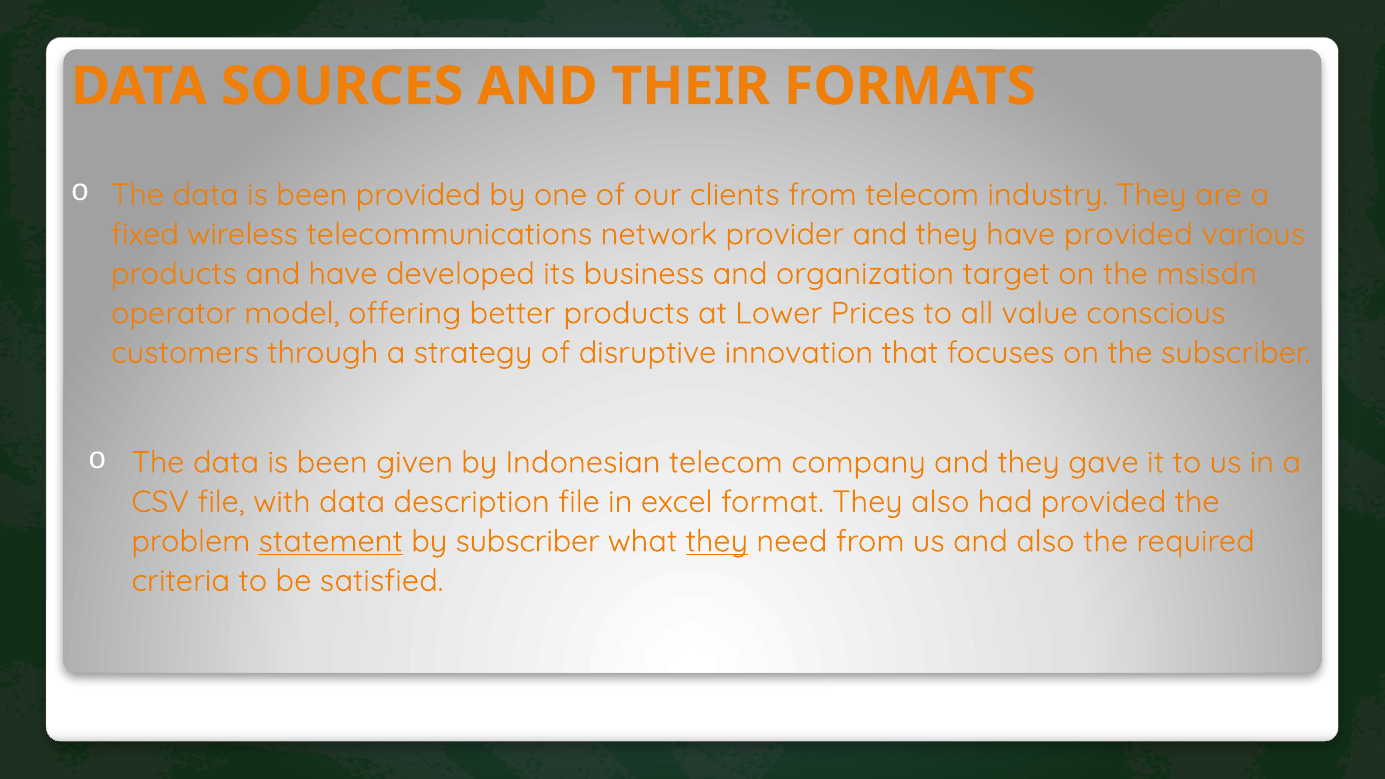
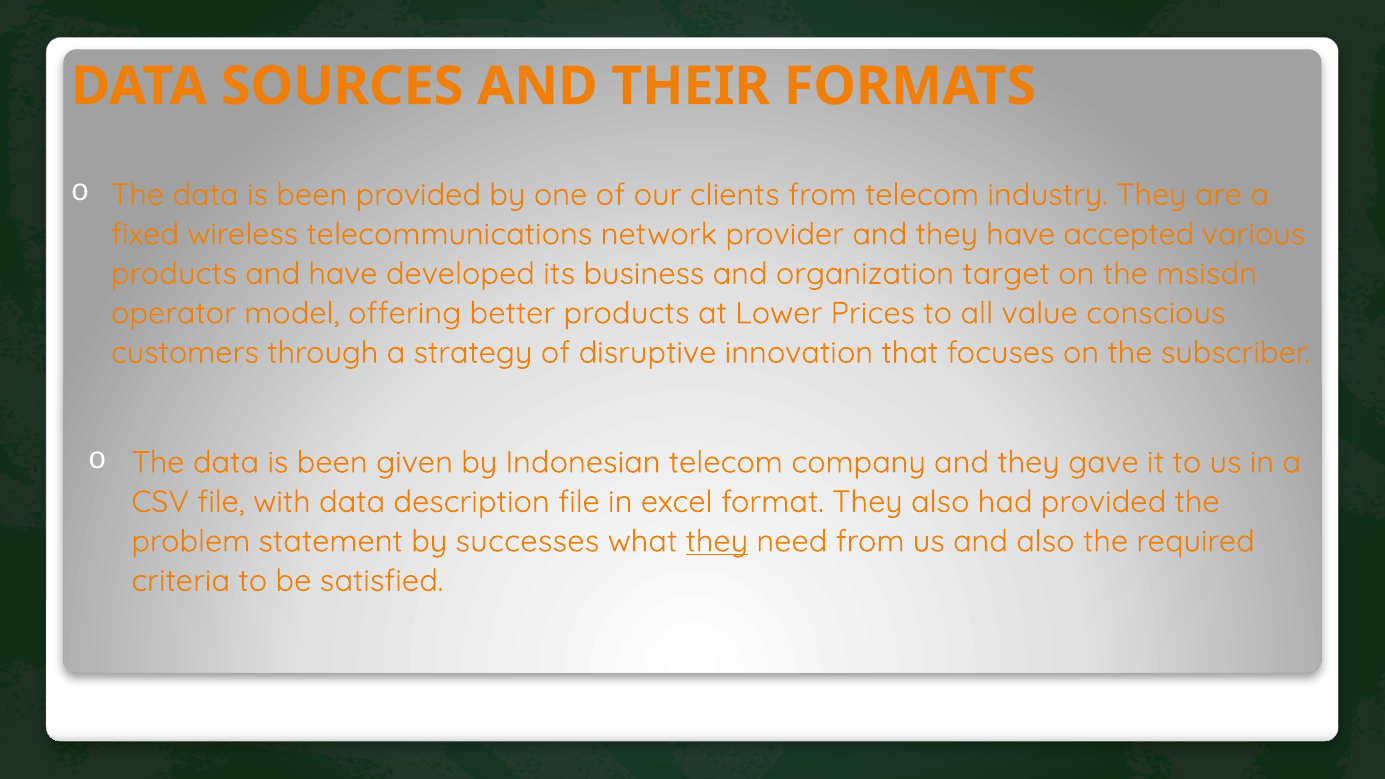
have provided: provided -> accepted
statement underline: present -> none
by subscriber: subscriber -> successes
